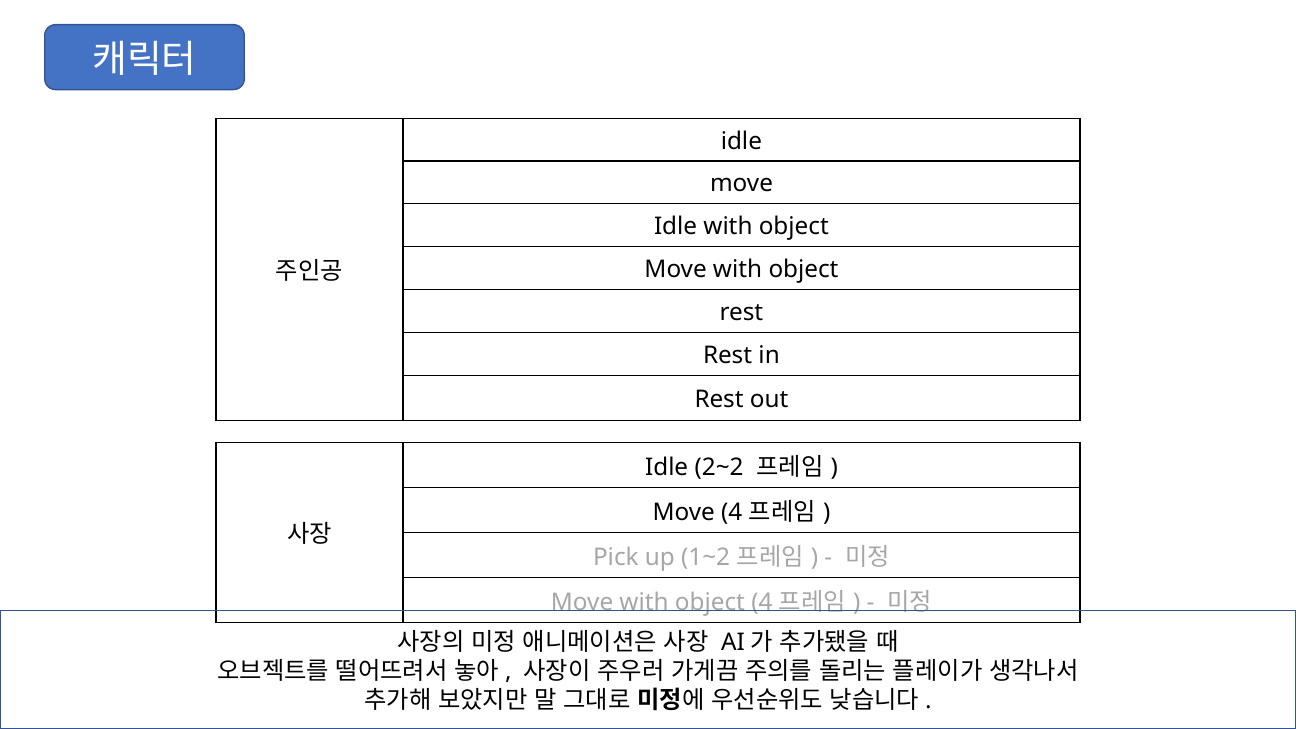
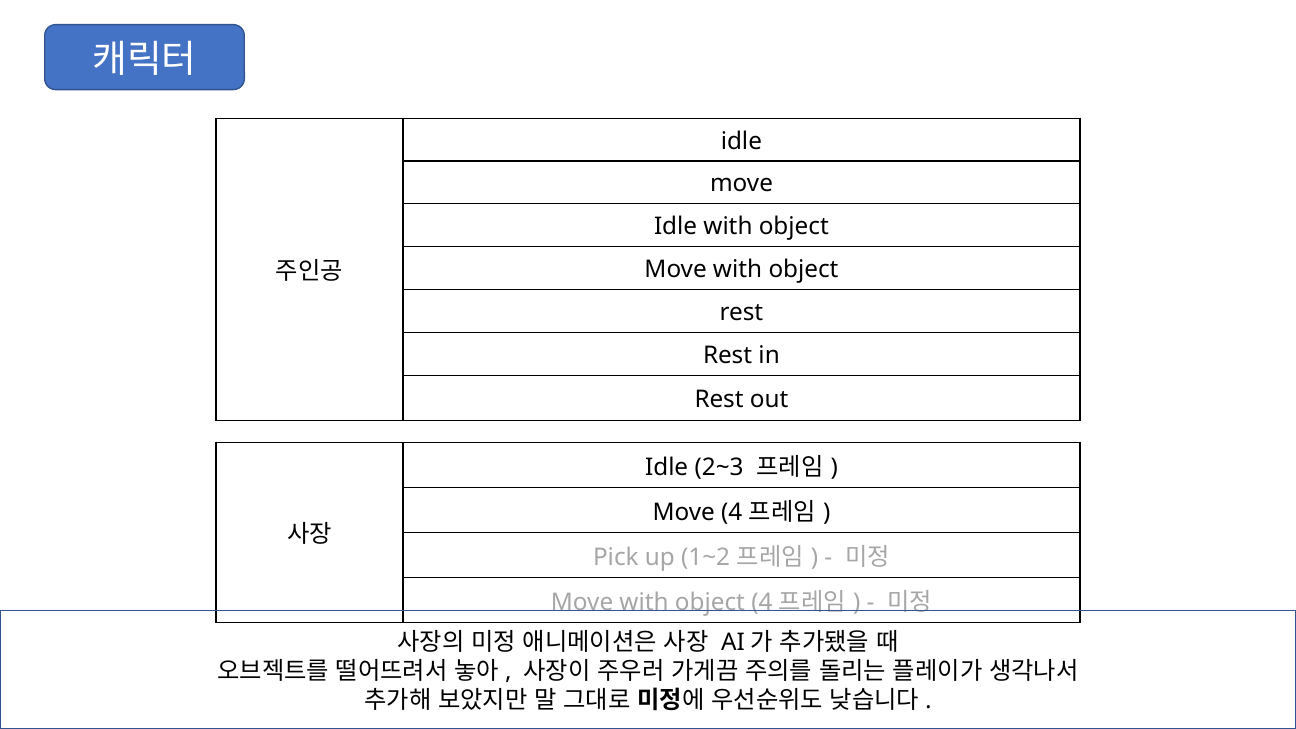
2~2: 2~2 -> 2~3
